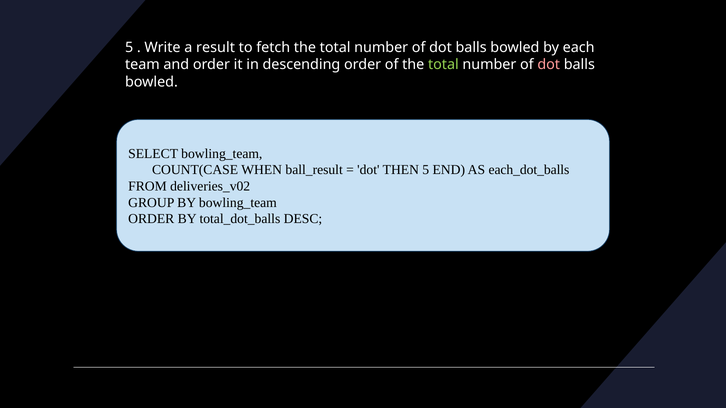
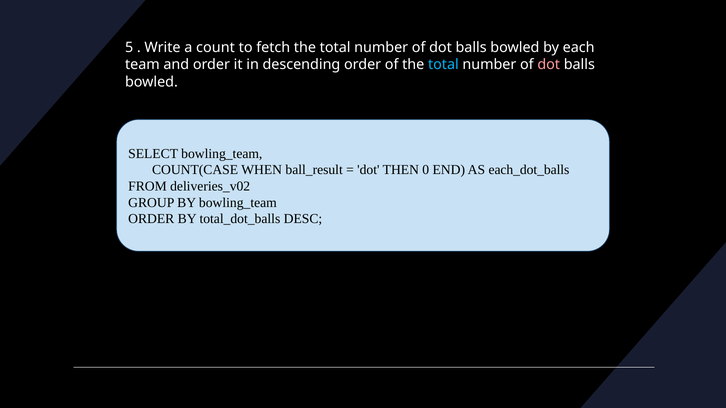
result: result -> count
total at (443, 65) colour: light green -> light blue
THEN 5: 5 -> 0
